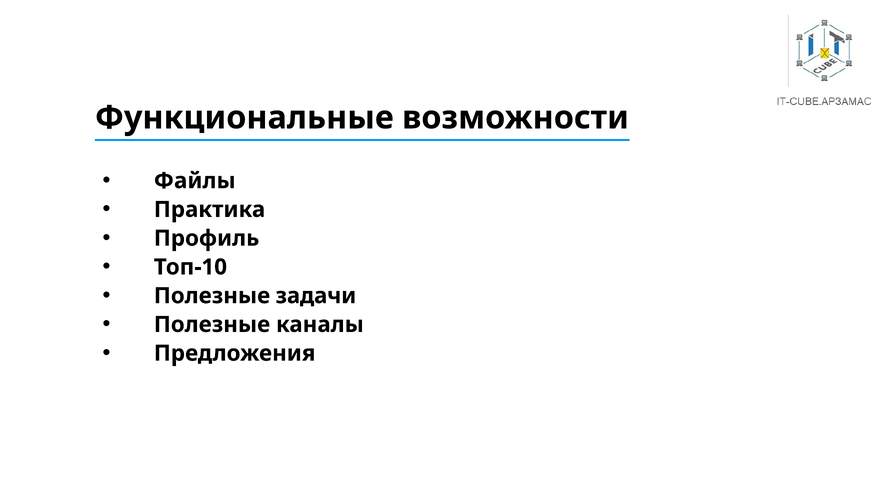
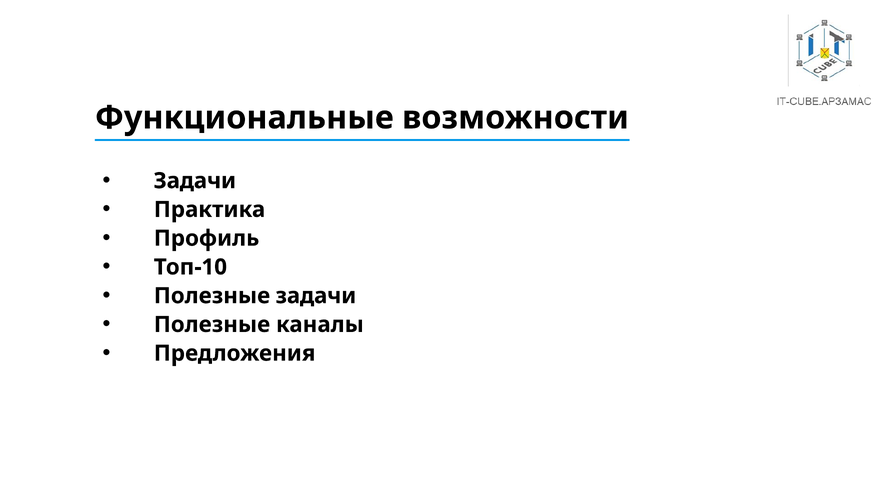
Файлы at (195, 181): Файлы -> Задачи
